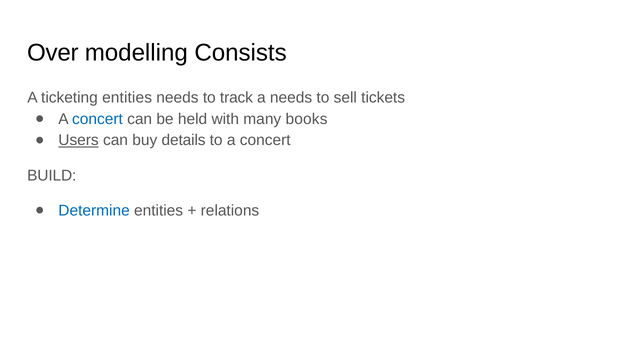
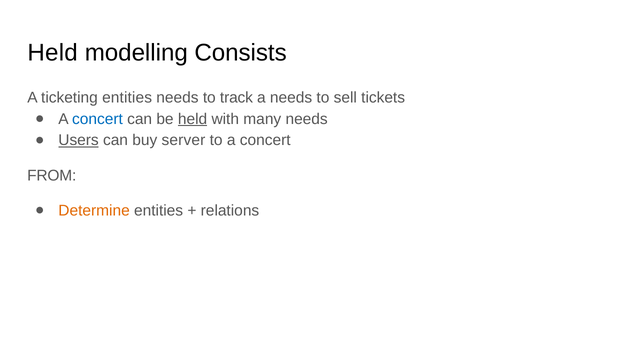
Over at (53, 53): Over -> Held
held at (193, 119) underline: none -> present
many books: books -> needs
details: details -> server
BUILD: BUILD -> FROM
Determine colour: blue -> orange
